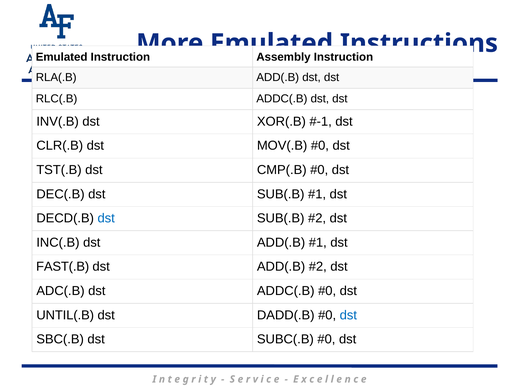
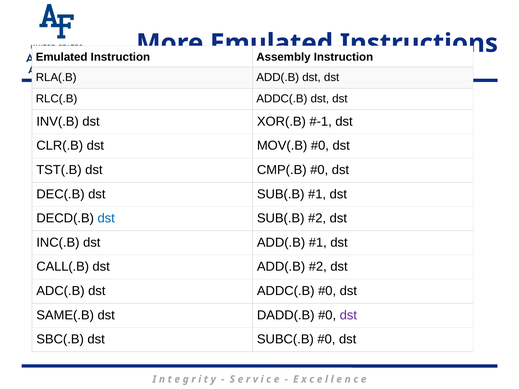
FAST(.B: FAST(.B -> CALL(.B
UNTIL(.B: UNTIL(.B -> SAME(.B
dst at (348, 315) colour: blue -> purple
